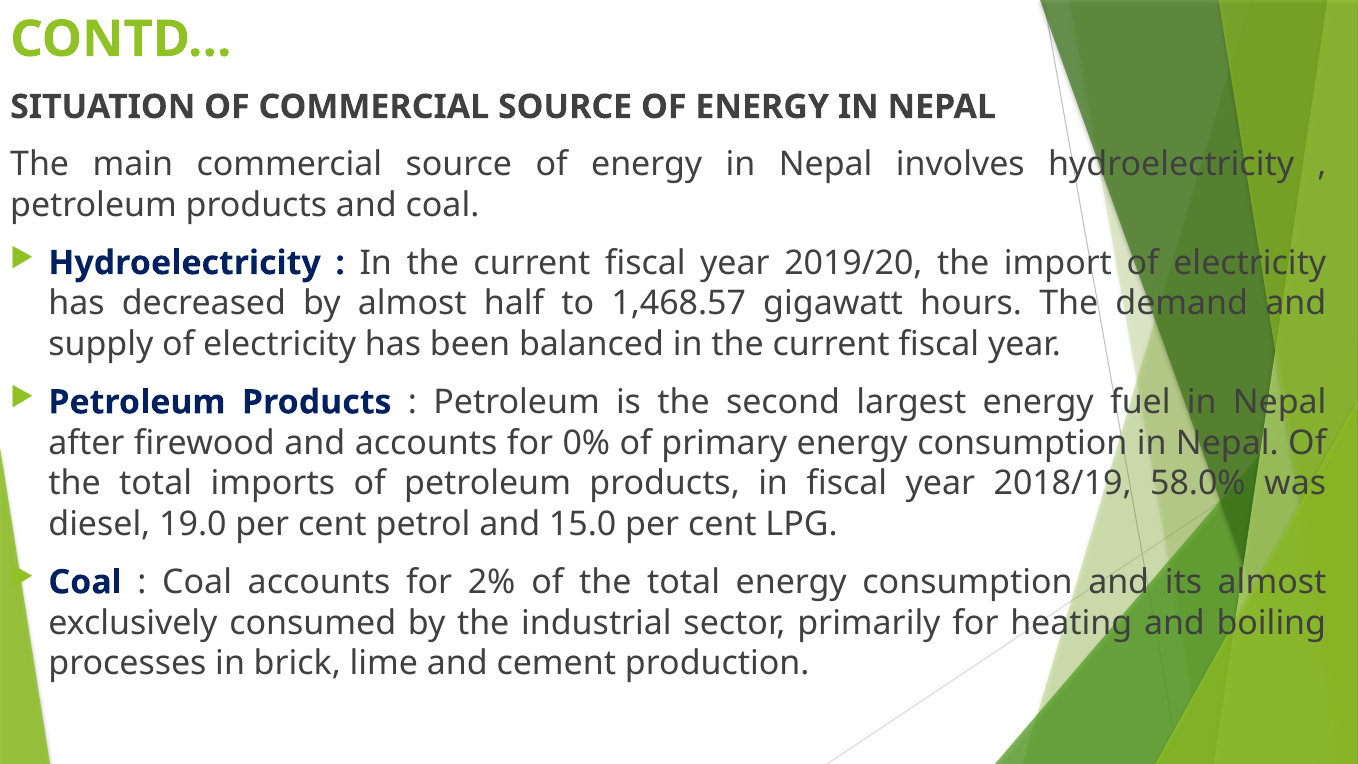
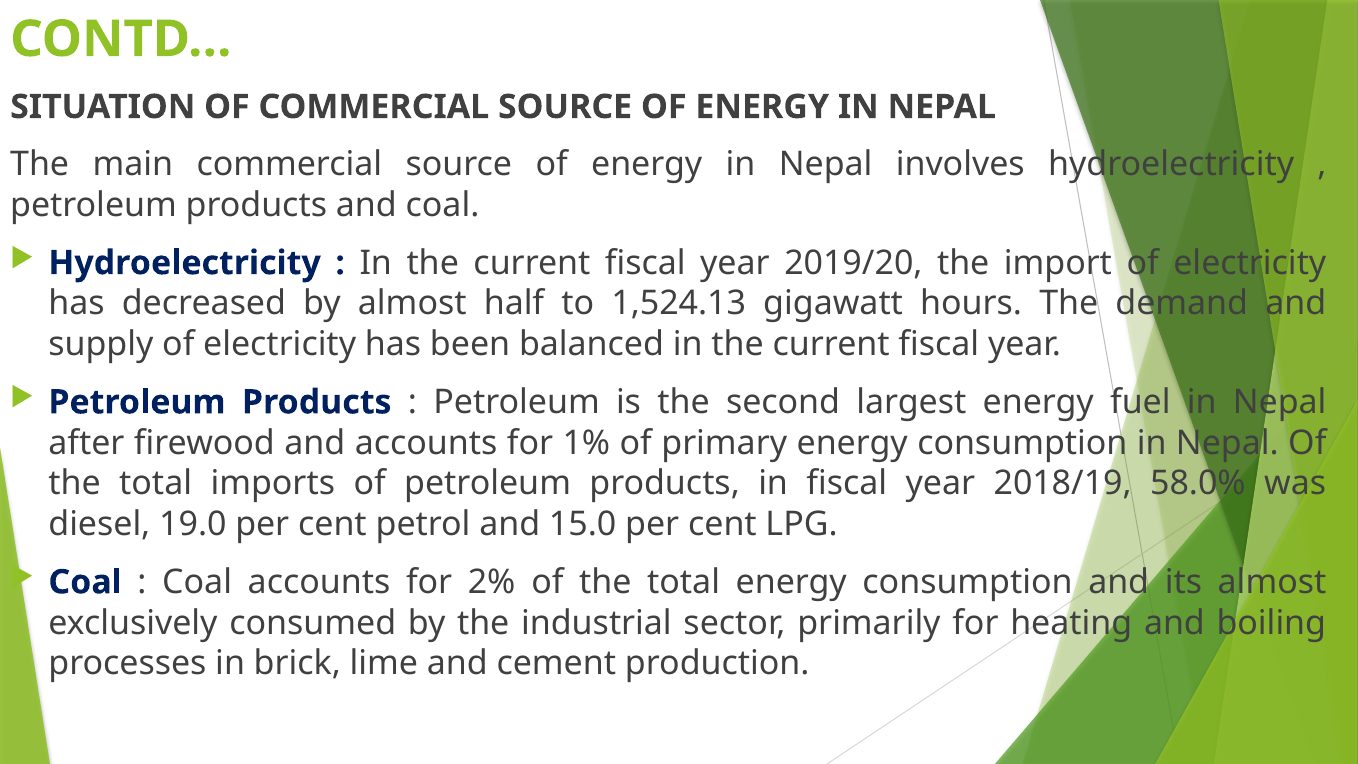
1,468.57: 1,468.57 -> 1,524.13
0%: 0% -> 1%
